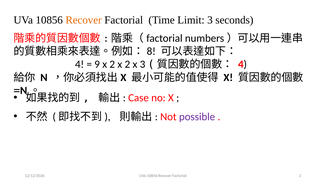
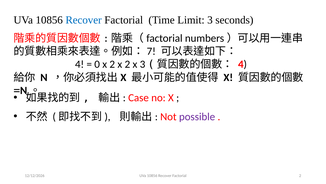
Recover at (84, 20) colour: orange -> blue
8: 8 -> 7
9: 9 -> 0
